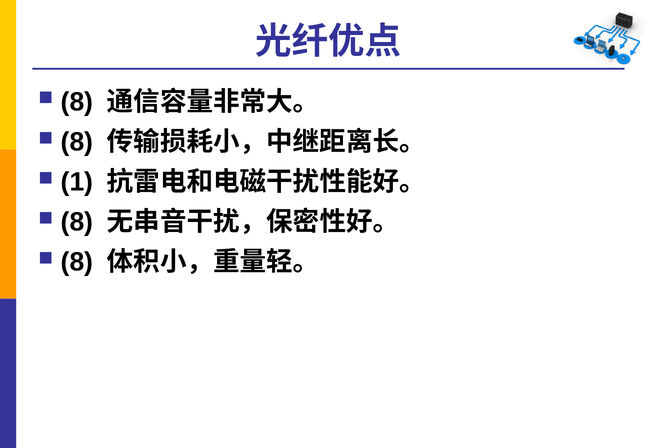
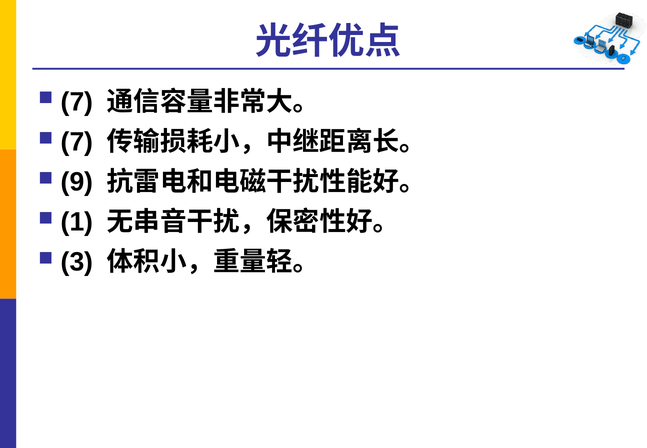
8 at (77, 102): 8 -> 7
8 at (77, 142): 8 -> 7
1: 1 -> 9
8 at (77, 222): 8 -> 1
8 at (77, 262): 8 -> 3
